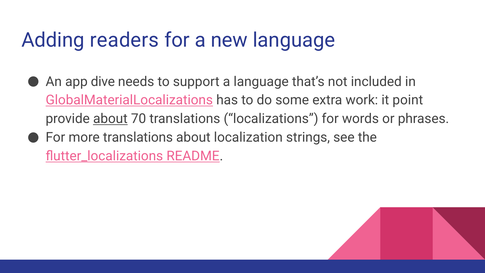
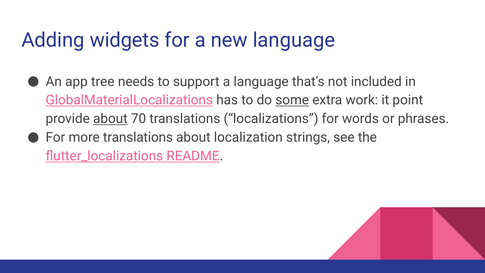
readers: readers -> widgets
dive: dive -> tree
some underline: none -> present
